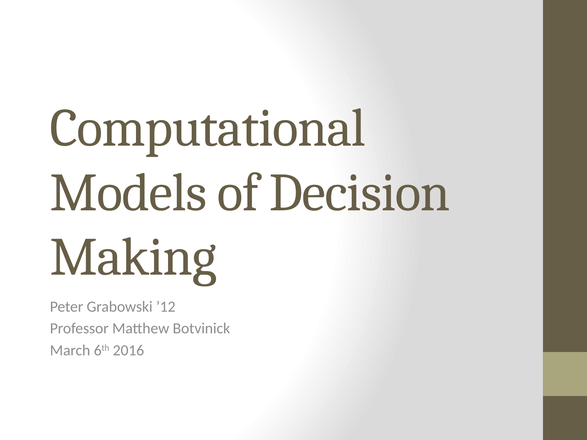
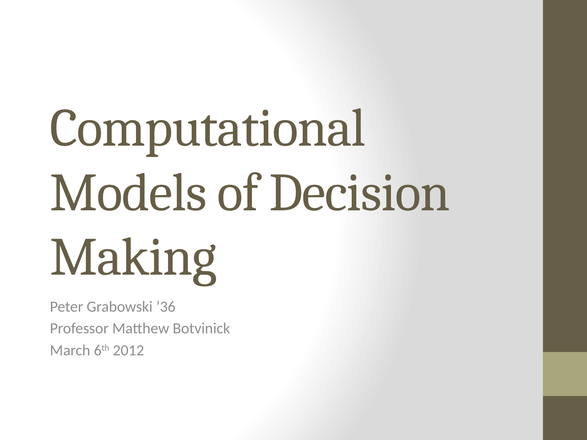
’12: ’12 -> ’36
2016: 2016 -> 2012
